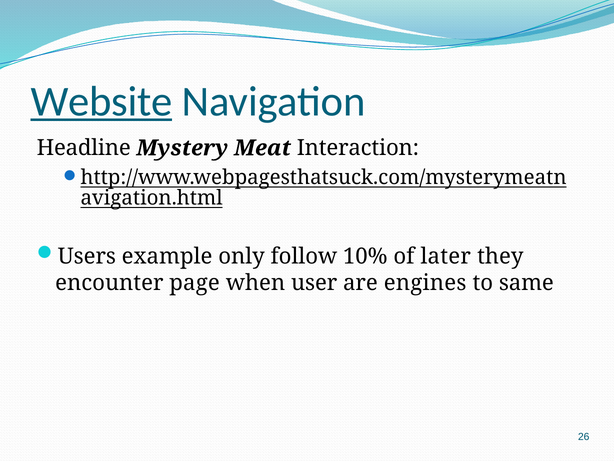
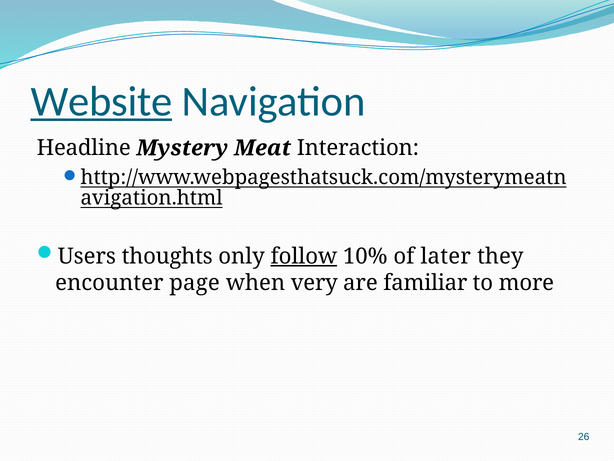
example: example -> thoughts
follow underline: none -> present
user: user -> very
engines: engines -> familiar
same: same -> more
